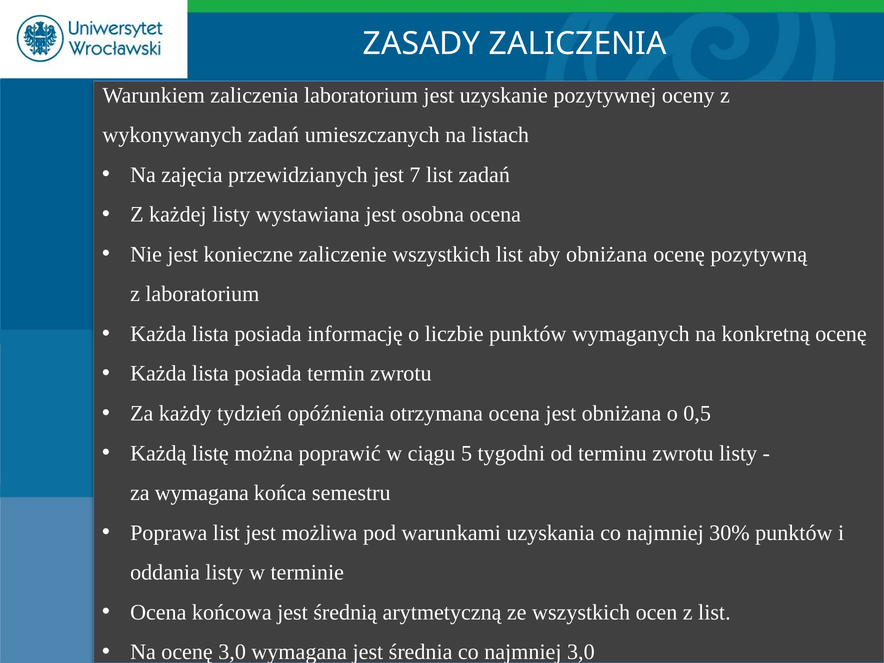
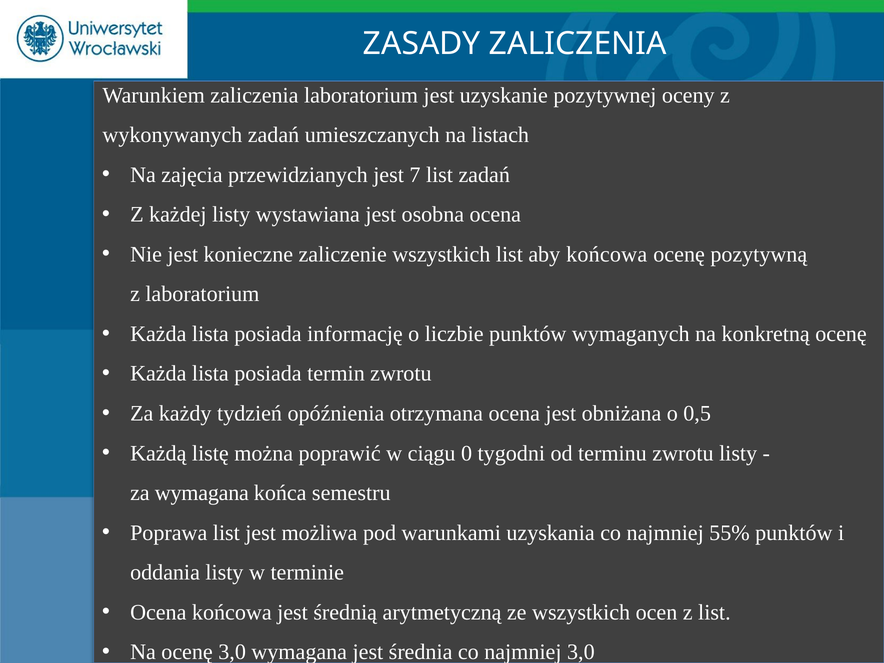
aby obniżana: obniżana -> końcowa
5: 5 -> 0
30%: 30% -> 55%
